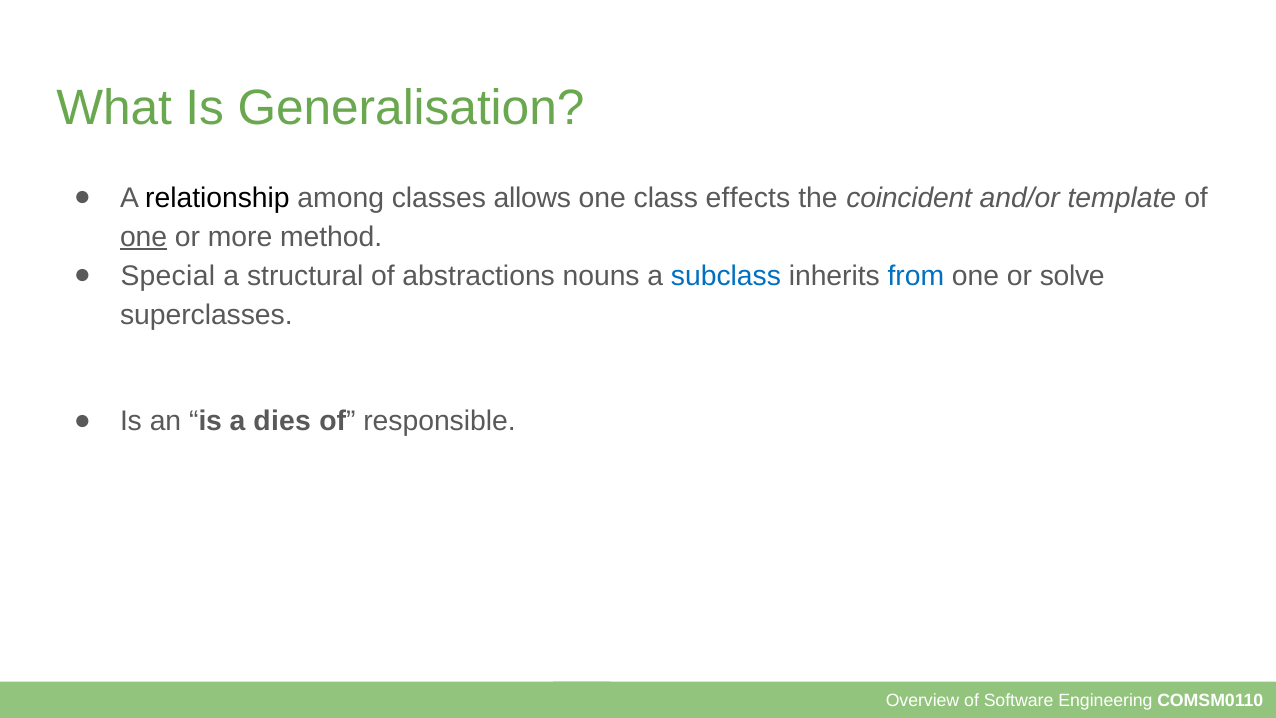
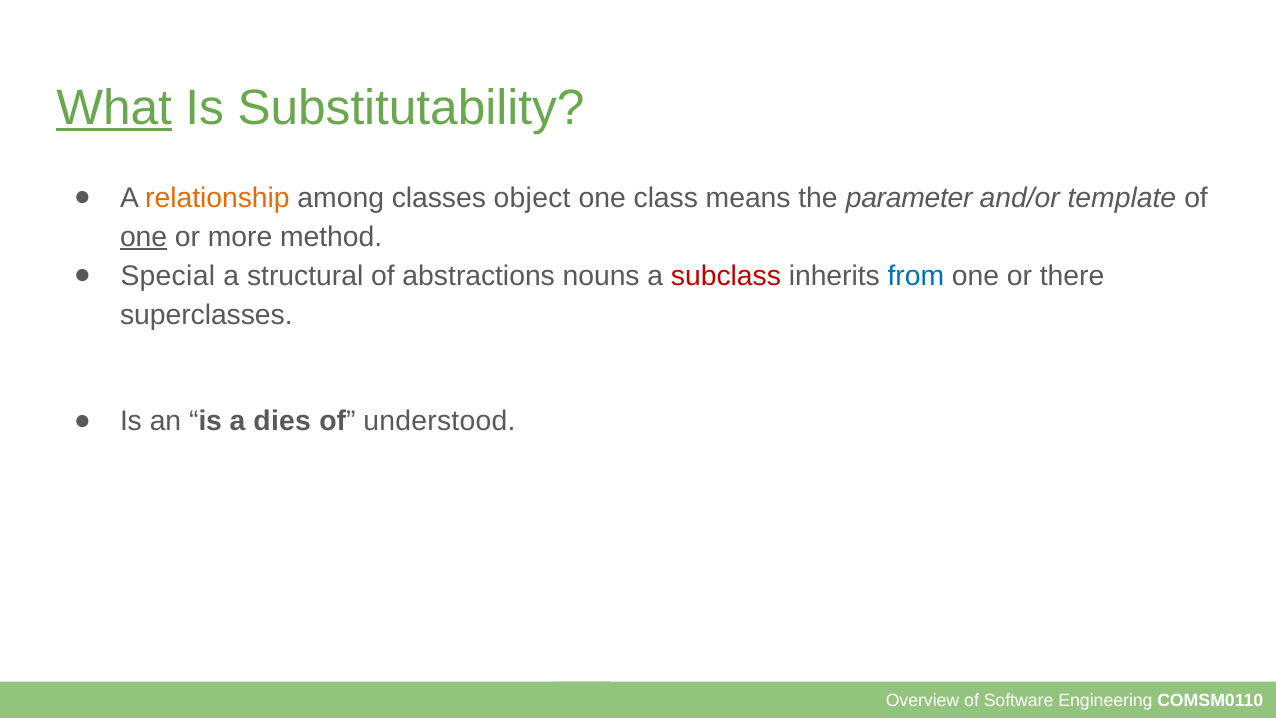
What underline: none -> present
Generalisation: Generalisation -> Substitutability
relationship colour: black -> orange
allows: allows -> object
effects: effects -> means
coincident: coincident -> parameter
subclass colour: blue -> red
solve: solve -> there
responsible: responsible -> understood
